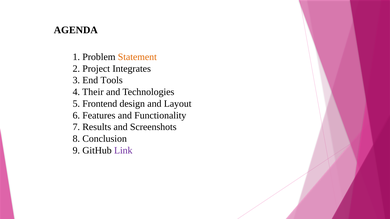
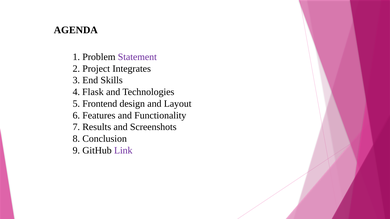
Statement colour: orange -> purple
Tools: Tools -> Skills
Their: Their -> Flask
